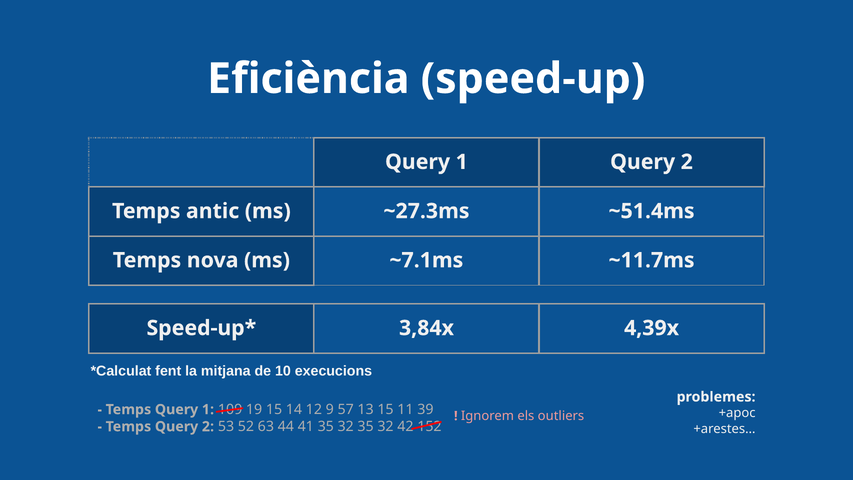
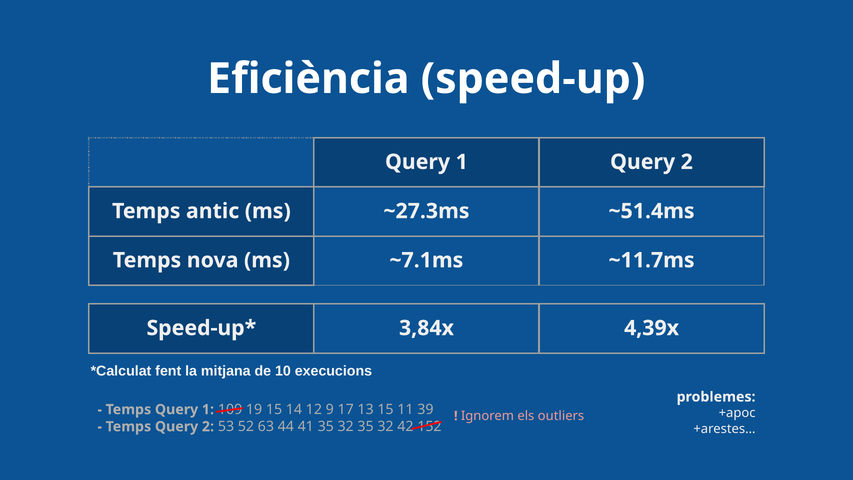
57: 57 -> 17
